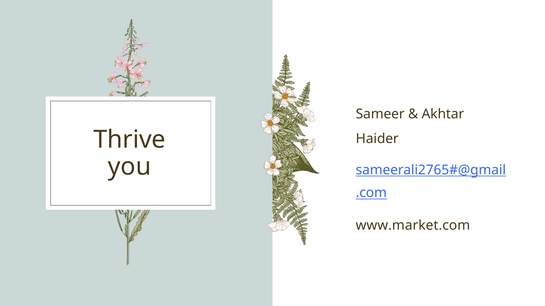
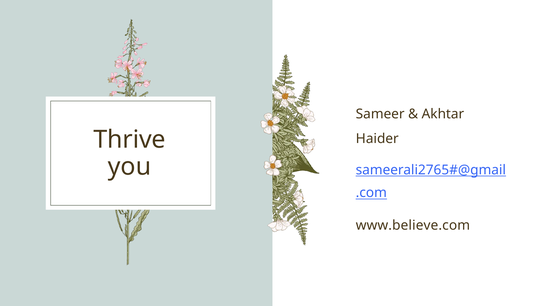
www.market.com: www.market.com -> www.believe.com
